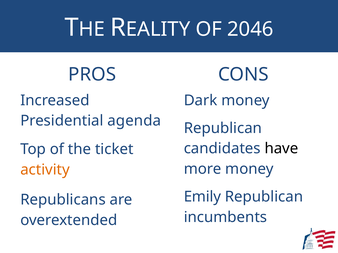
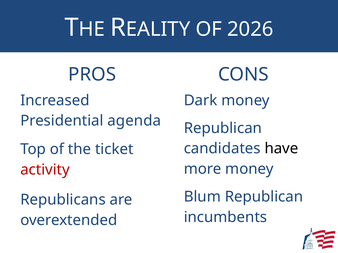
2046: 2046 -> 2026
activity colour: orange -> red
Emily: Emily -> Blum
